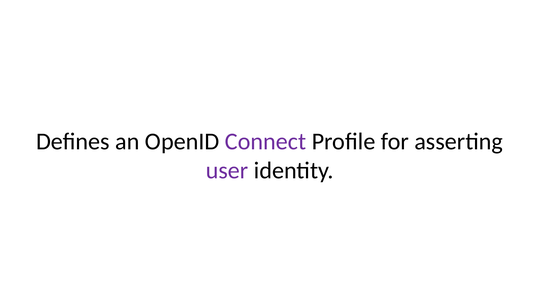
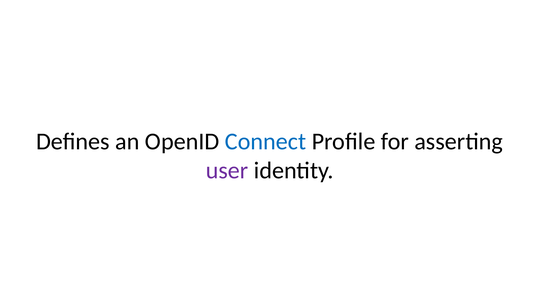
Connect colour: purple -> blue
